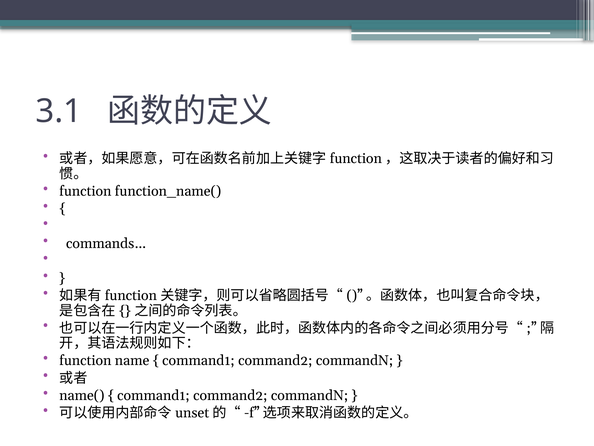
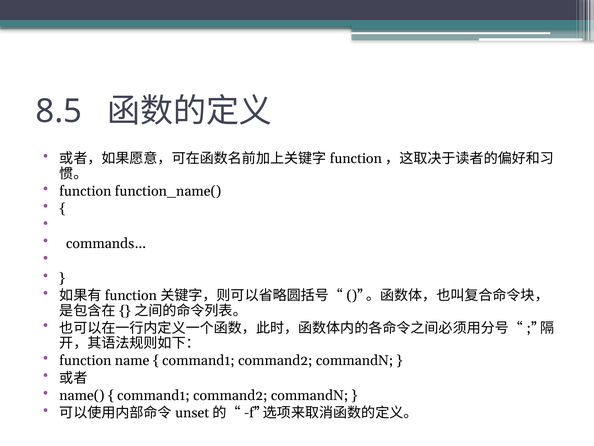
3.1: 3.1 -> 8.5
